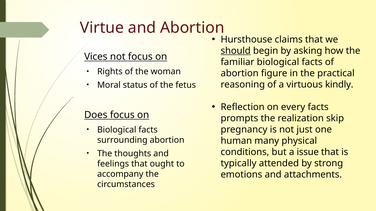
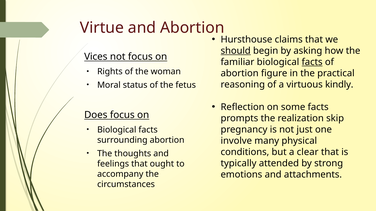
facts at (312, 62) underline: none -> present
every: every -> some
human: human -> involve
issue: issue -> clear
